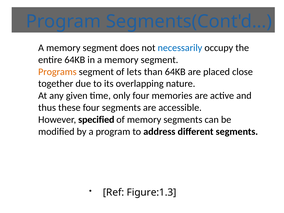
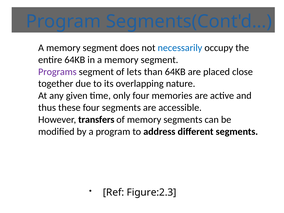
Programs colour: orange -> purple
specified: specified -> transfers
Figure:1.3: Figure:1.3 -> Figure:2.3
